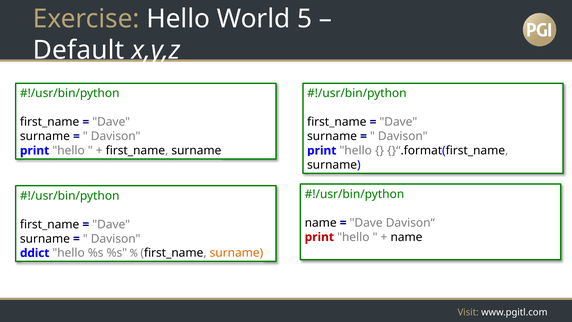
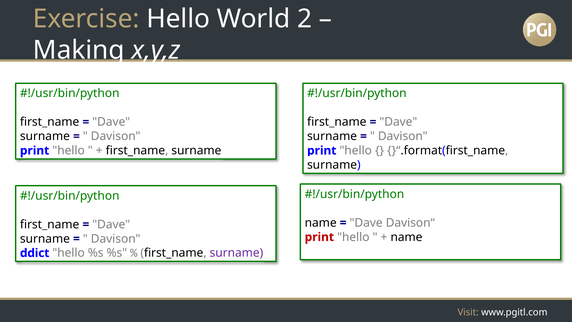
5: 5 -> 2
Default: Default -> Making
surname at (236, 253) colour: orange -> purple
